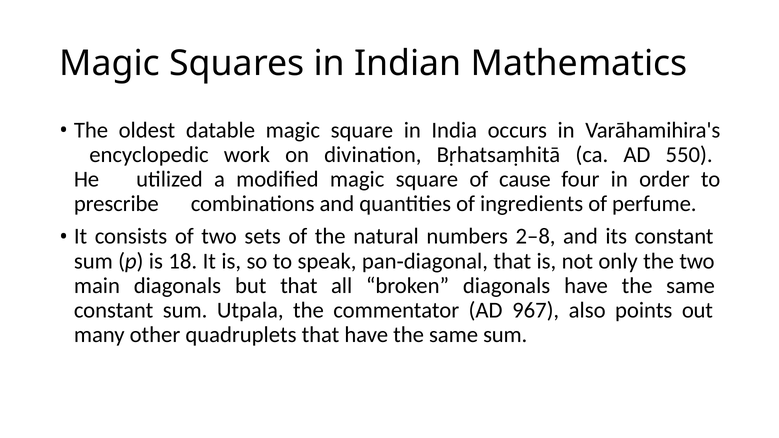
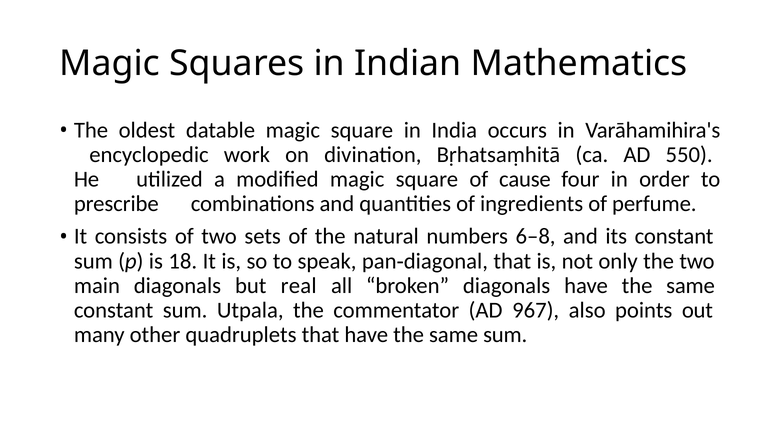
2–8: 2–8 -> 6–8
but that: that -> real
